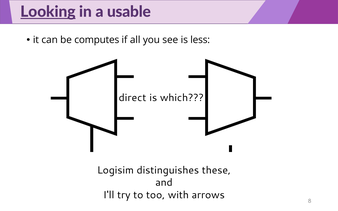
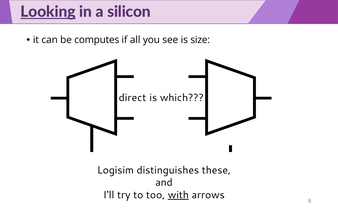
usable: usable -> silicon
less: less -> size
with underline: none -> present
